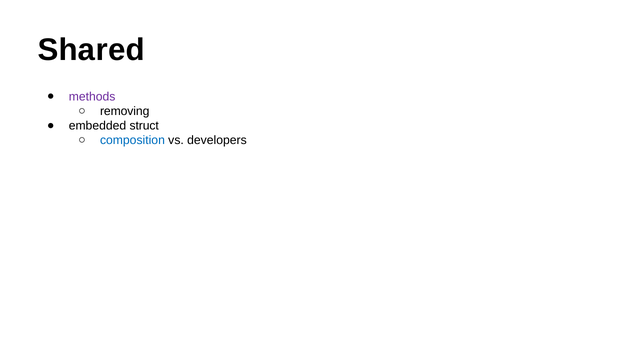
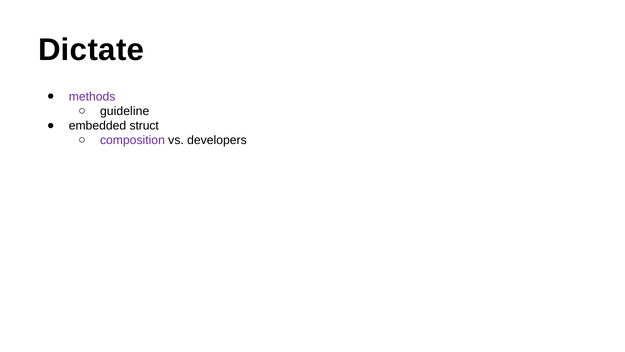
Shared: Shared -> Dictate
removing: removing -> guideline
composition colour: blue -> purple
